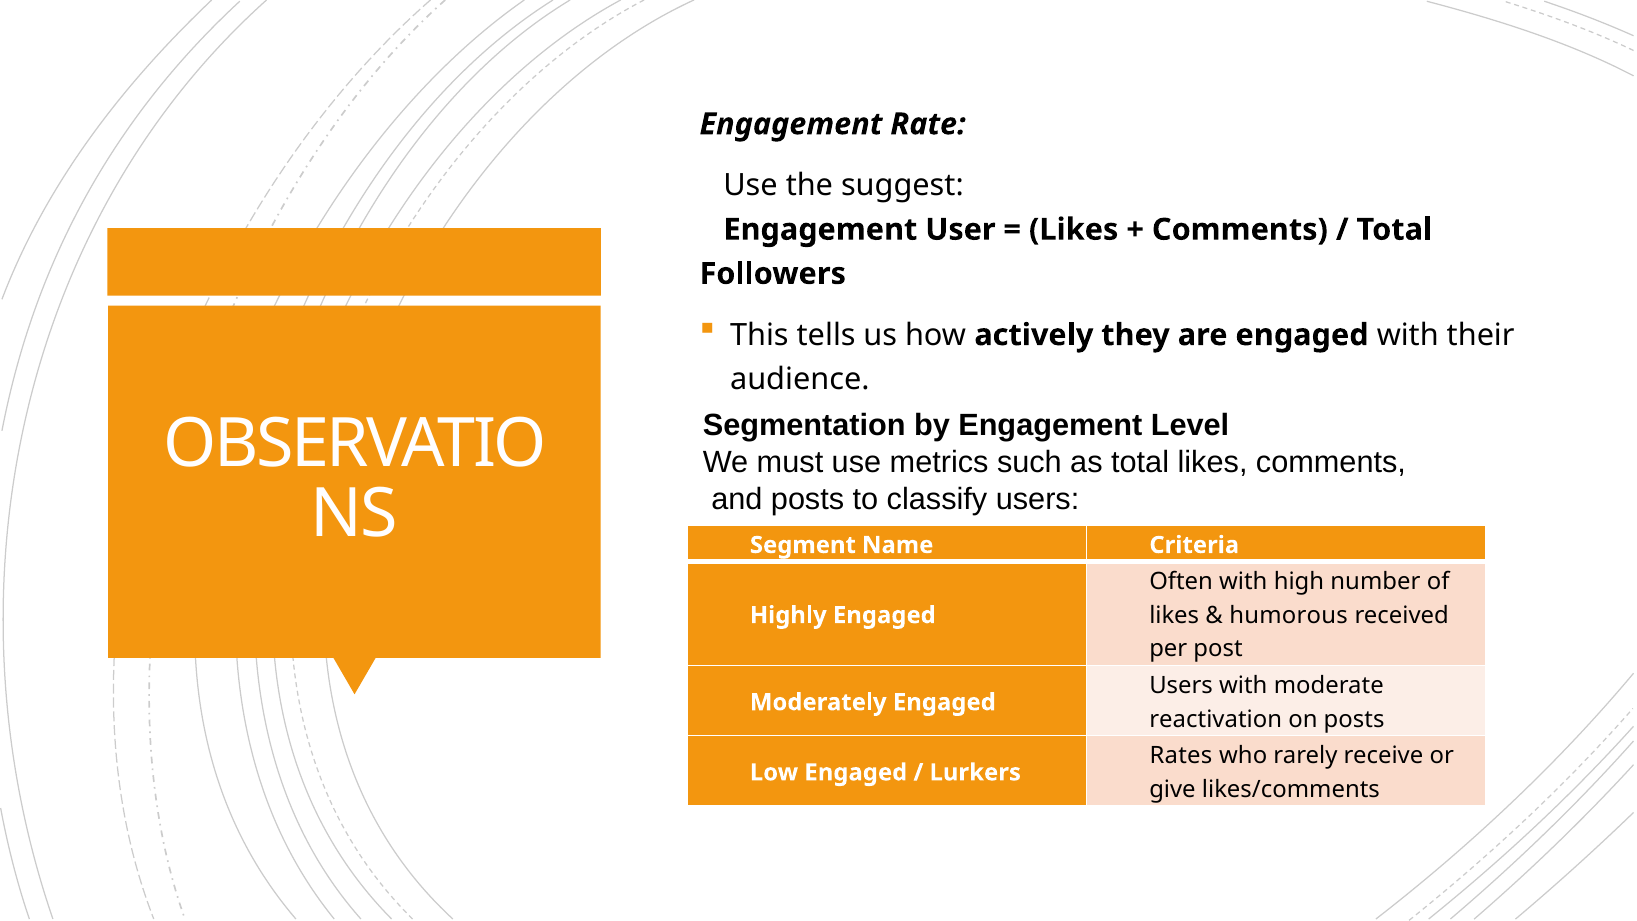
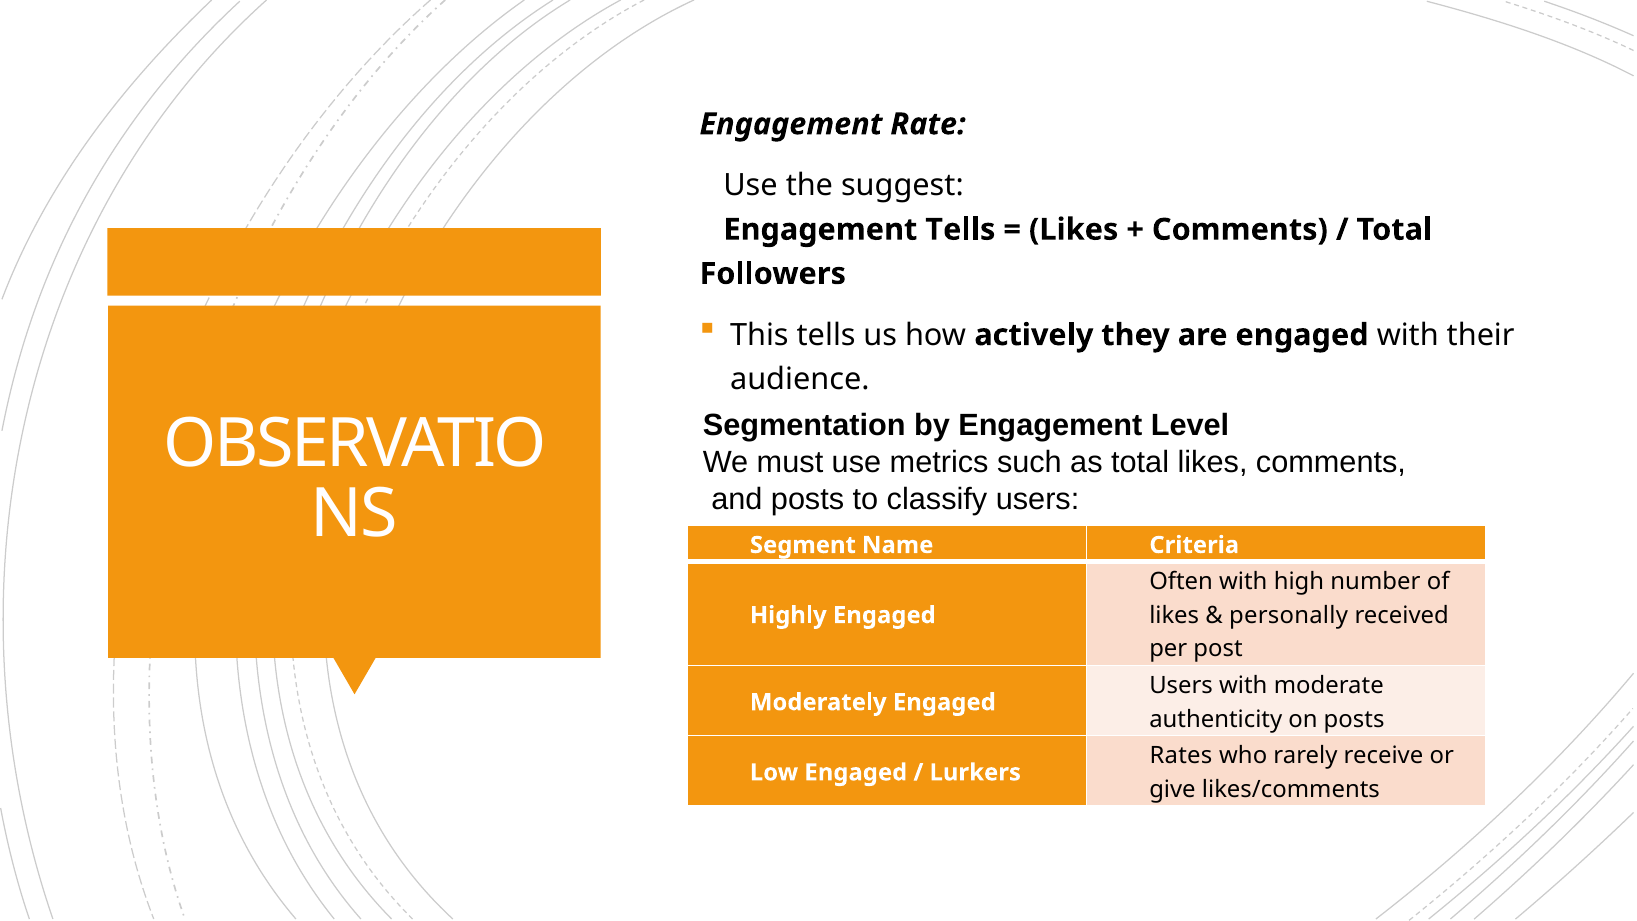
Engagement User: User -> Tells
humorous: humorous -> personally
reactivation: reactivation -> authenticity
